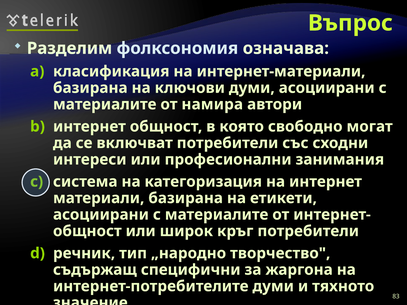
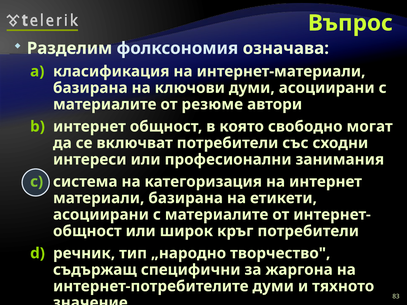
намира: намира -> резюме
